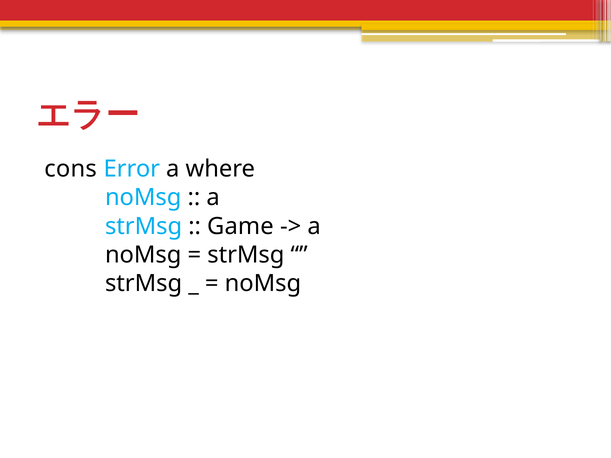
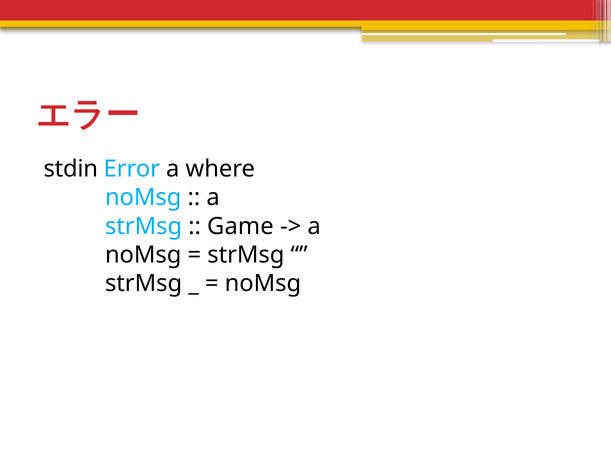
cons: cons -> stdin
